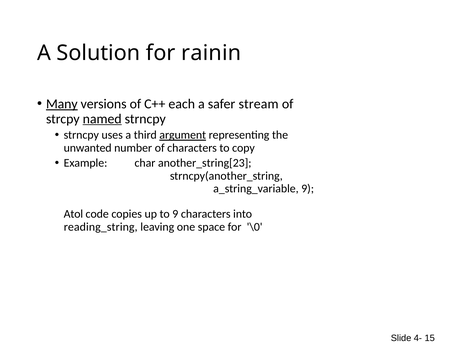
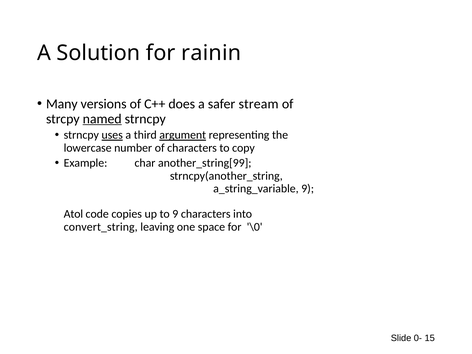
Many underline: present -> none
each: each -> does
uses underline: none -> present
unwanted: unwanted -> lowercase
another_string[23: another_string[23 -> another_string[99
reading_string: reading_string -> convert_string
4-: 4- -> 0-
